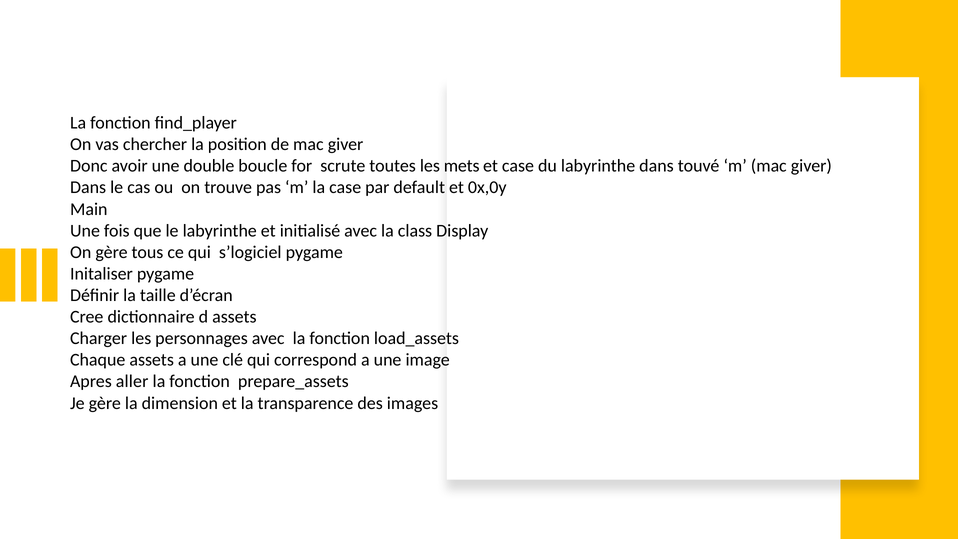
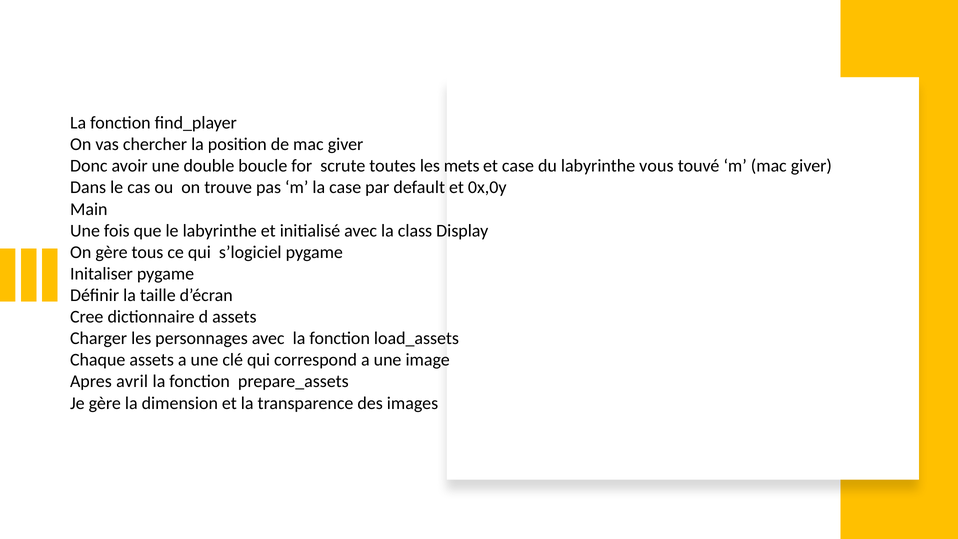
labyrinthe dans: dans -> vous
aller: aller -> avril
